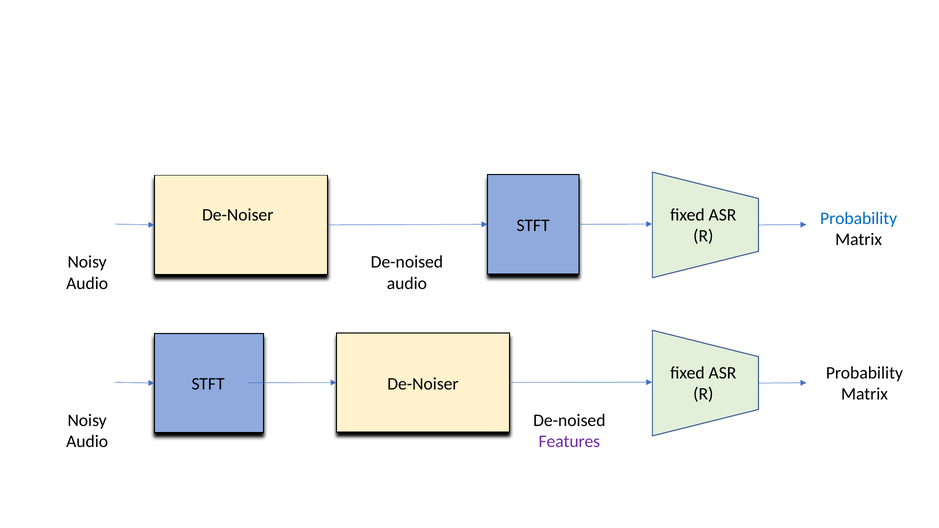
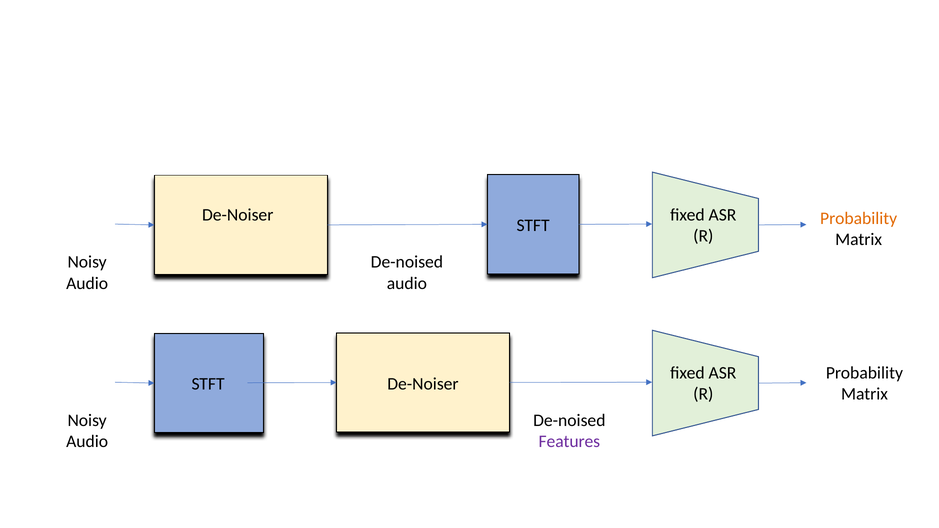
Probability at (859, 218) colour: blue -> orange
